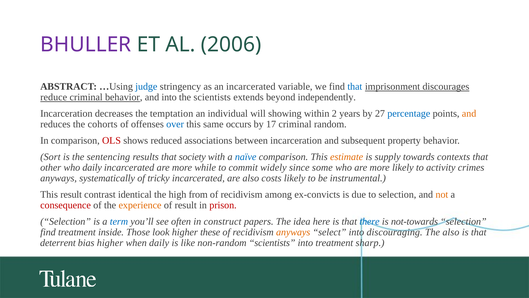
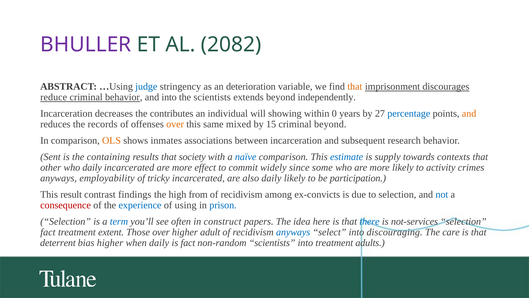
2006: 2006 -> 2082
an incarcerated: incarcerated -> deterioration
that at (355, 86) colour: blue -> orange
temptation: temptation -> contributes
2: 2 -> 0
cohorts: cohorts -> records
over at (175, 124) colour: blue -> orange
occurs: occurs -> mixed
17: 17 -> 15
criminal random: random -> beyond
OLS colour: red -> orange
reduced: reduced -> inmates
property: property -> research
Sort: Sort -> Sent
sentencing: sentencing -> containing
estimate colour: orange -> blue
while: while -> effect
systematically: systematically -> employability
also costs: costs -> daily
instrumental: instrumental -> participation
identical: identical -> findings
not colour: orange -> blue
experience colour: orange -> blue
of result: result -> using
prison colour: red -> blue
not-towards: not-towards -> not-services
find at (48, 232): find -> fact
inside: inside -> extent
Those look: look -> over
these: these -> adult
anyways at (293, 232) colour: orange -> blue
The also: also -> care
is like: like -> fact
sharp: sharp -> adults
